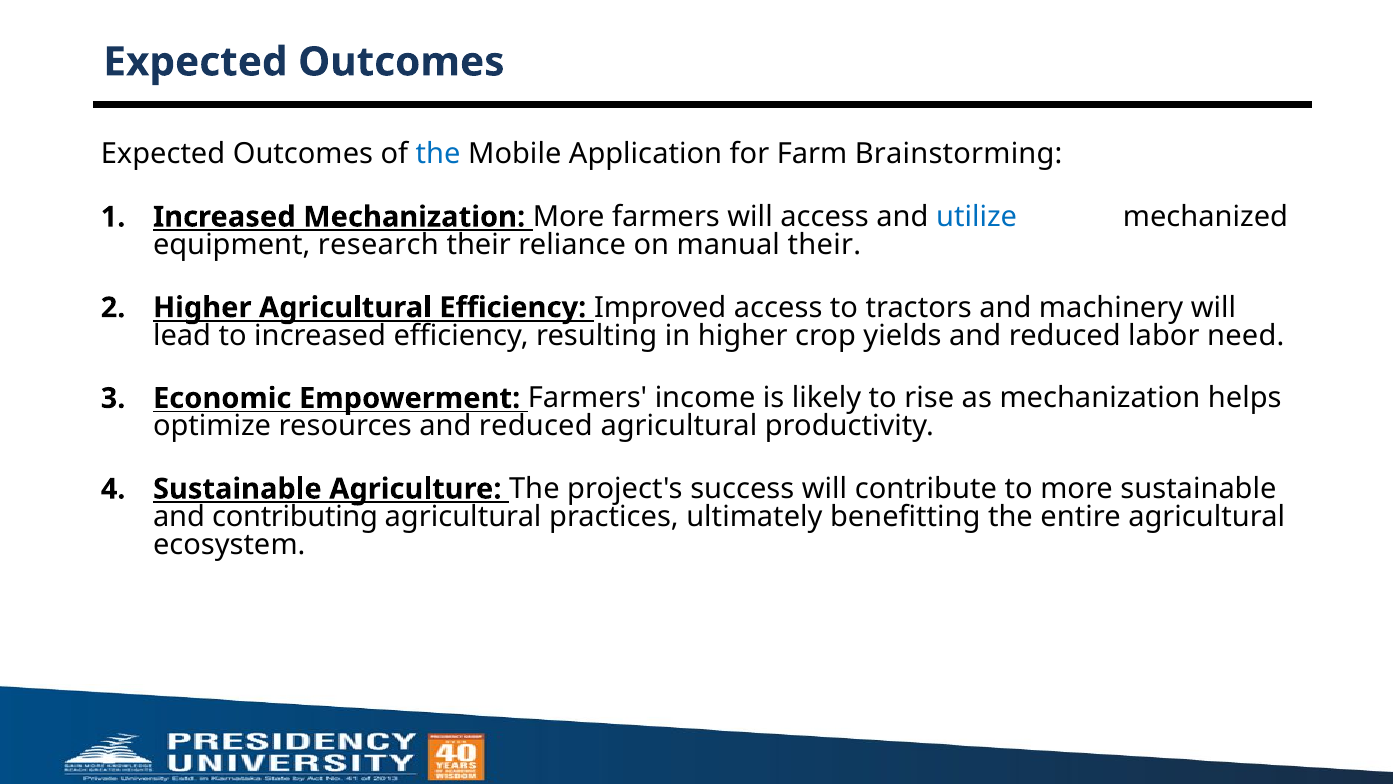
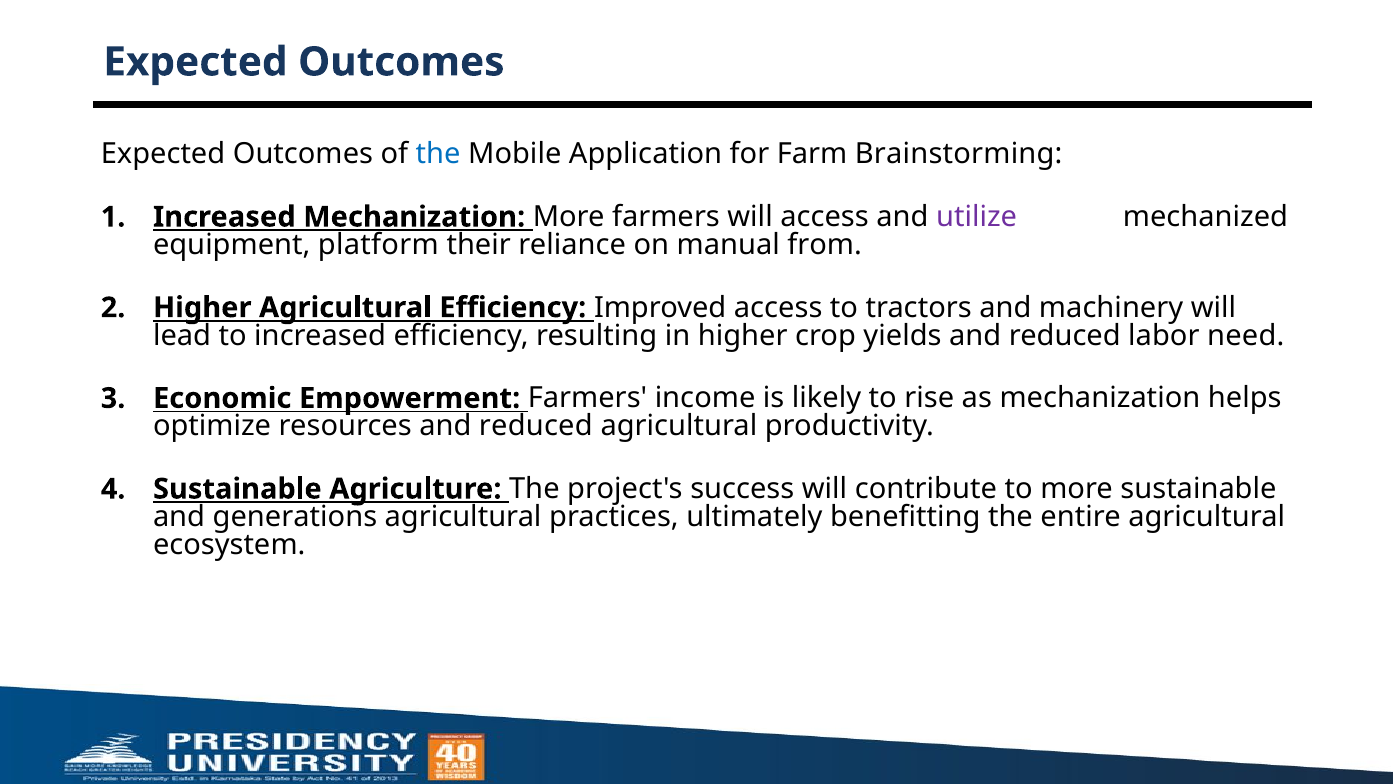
utilize colour: blue -> purple
research: research -> platform
manual their: their -> from
contributing: contributing -> generations
